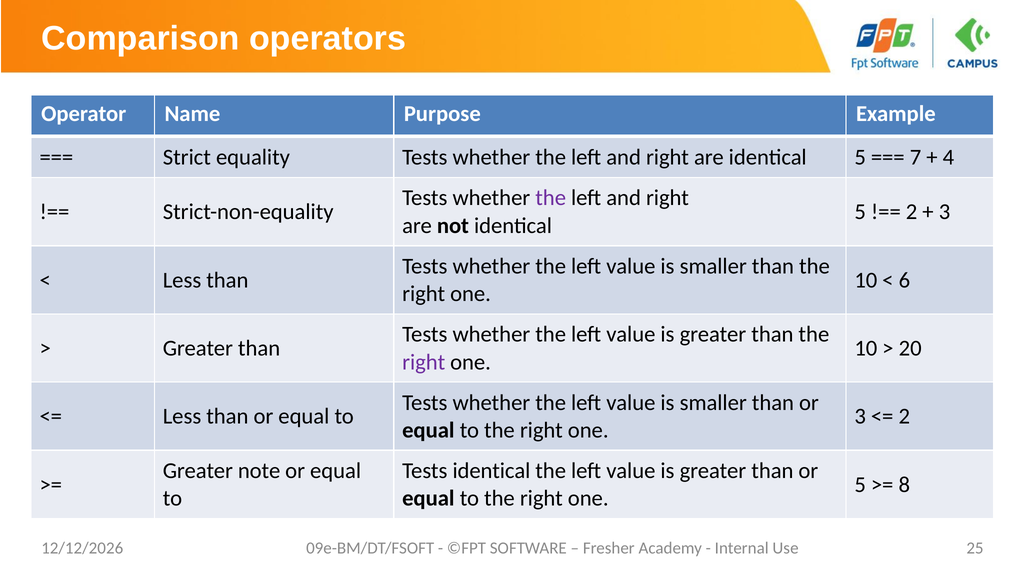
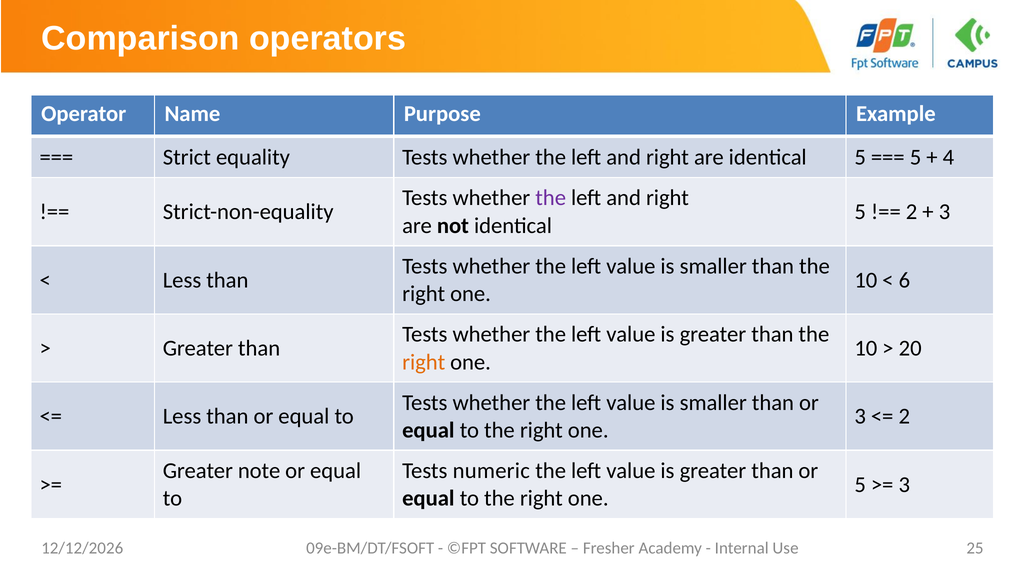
7 at (916, 157): 7 -> 5
right at (424, 362) colour: purple -> orange
Tests identical: identical -> numeric
8 at (904, 485): 8 -> 3
